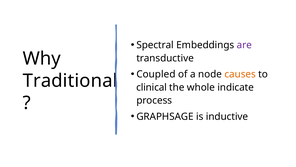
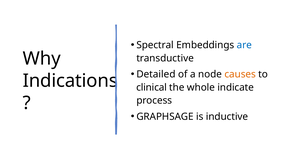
are colour: purple -> blue
Coupled: Coupled -> Detailed
Traditional: Traditional -> Indications
